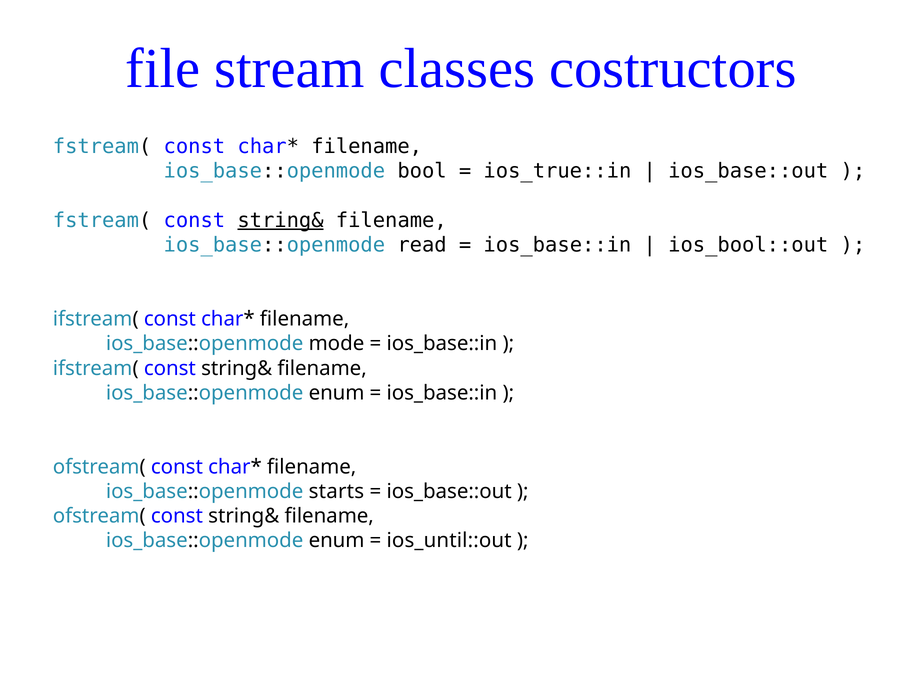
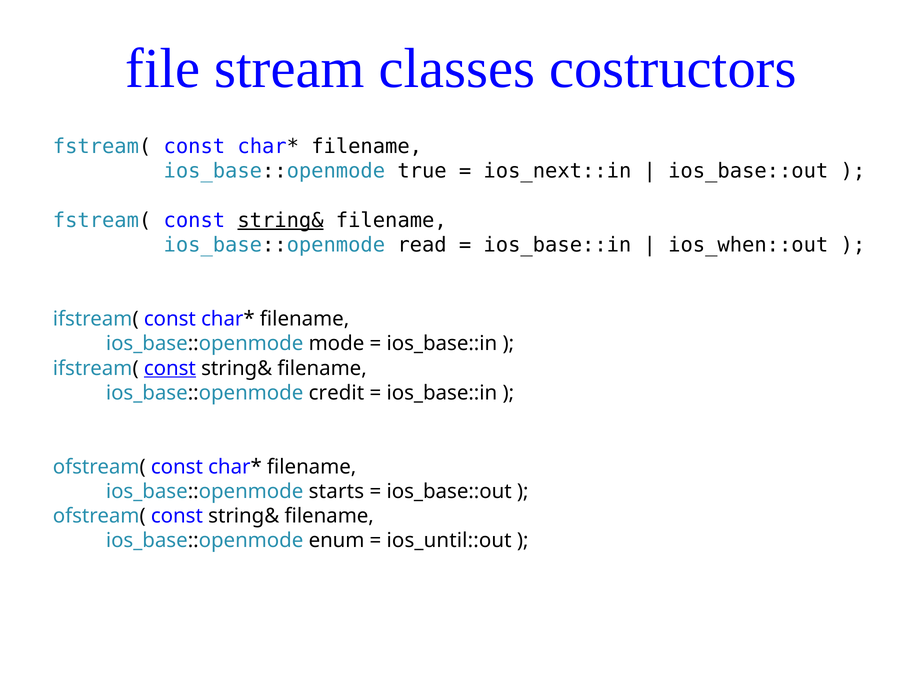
bool: bool -> true
ios_true::in: ios_true::in -> ios_next::in
ios_bool::out: ios_bool::out -> ios_when::out
const at (170, 368) underline: none -> present
enum at (337, 392): enum -> credit
